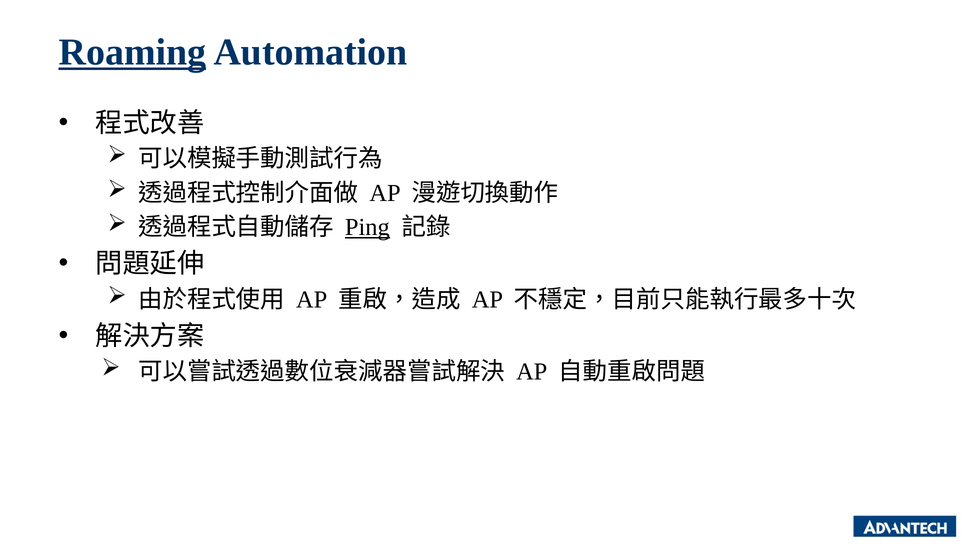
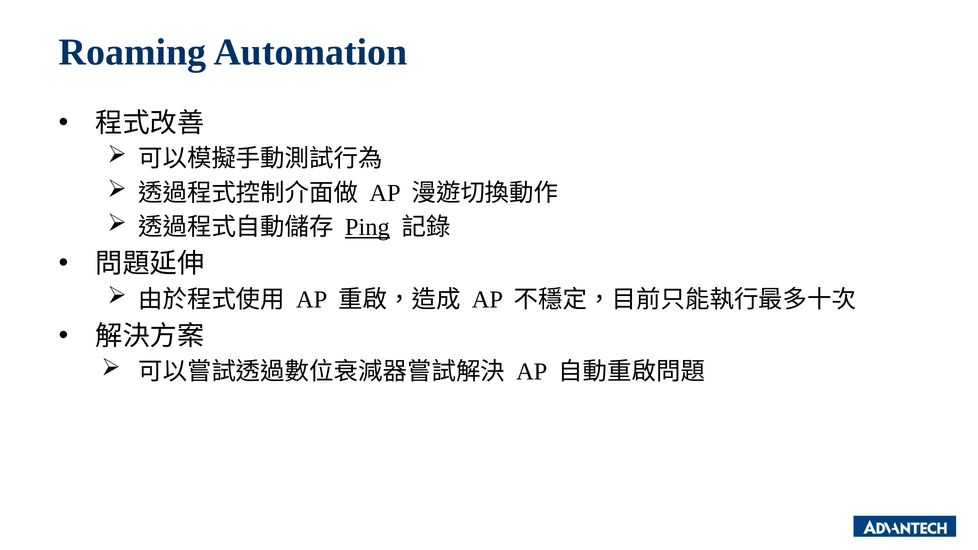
Roaming underline: present -> none
